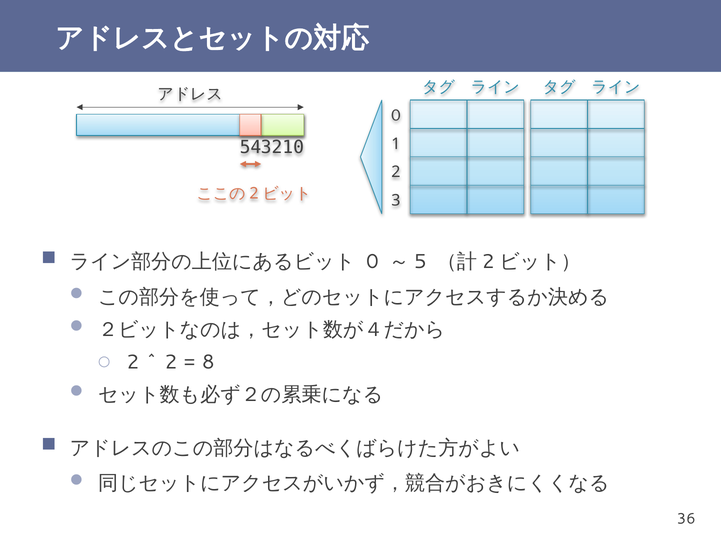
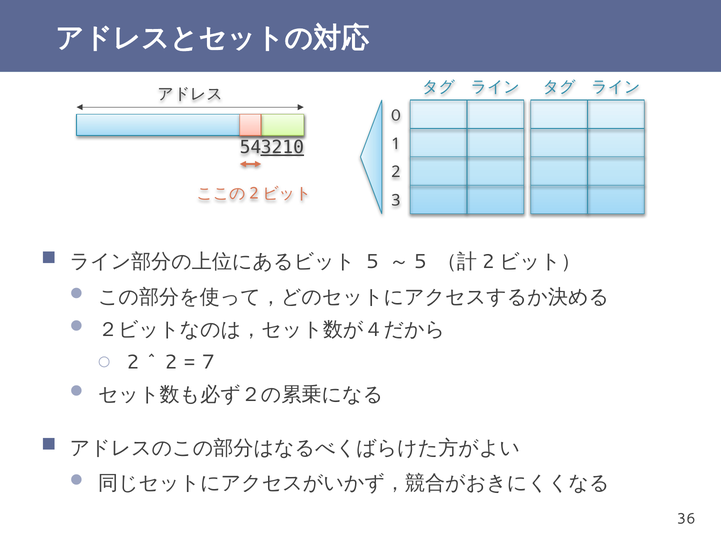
3210 underline: none -> present
0: 0 -> 5
8: 8 -> 7
